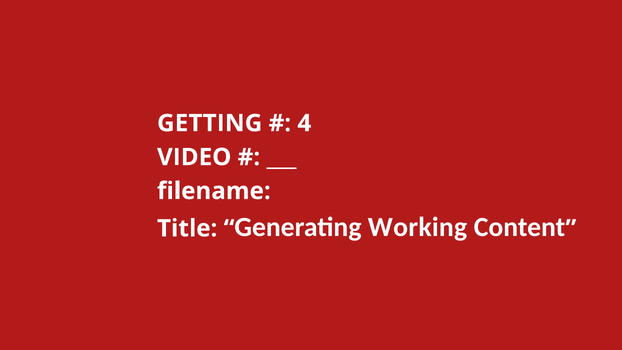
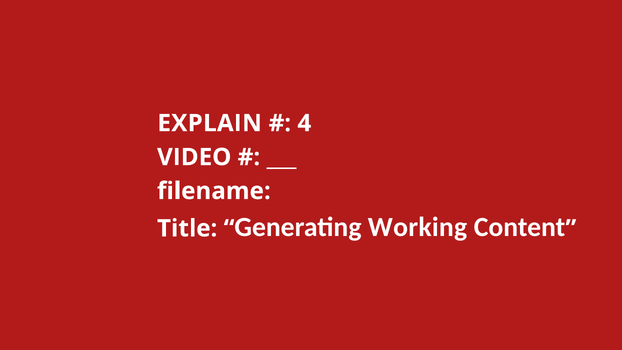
GETTING: GETTING -> EXPLAIN
